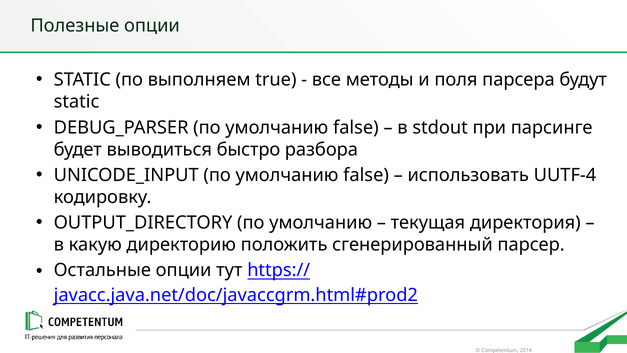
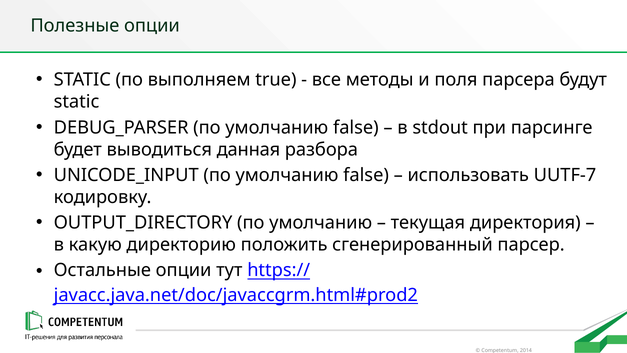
быстро: быстро -> данная
UUTF-4: UUTF-4 -> UUTF-7
